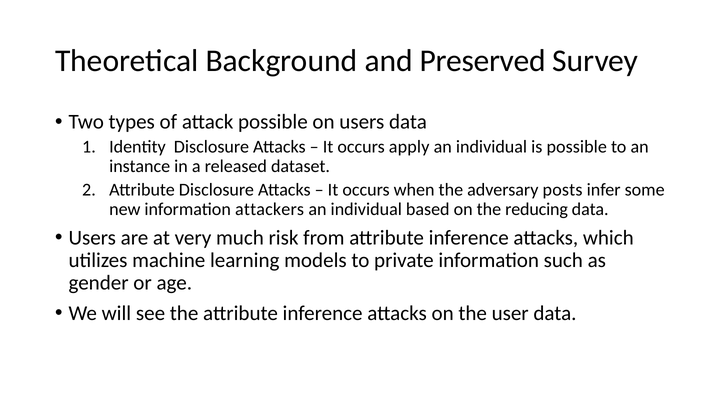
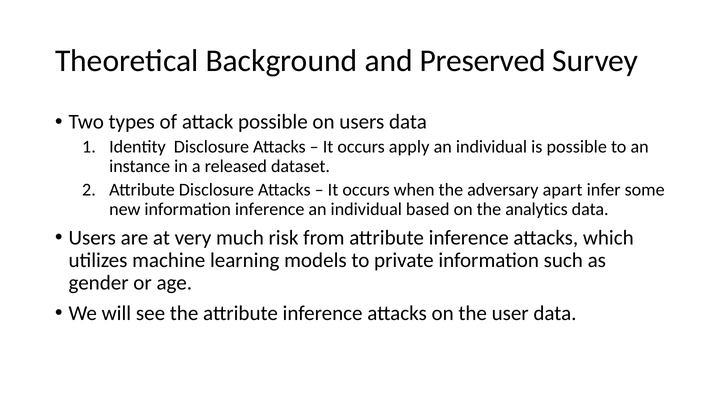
posts: posts -> apart
information attackers: attackers -> inference
reducing: reducing -> analytics
